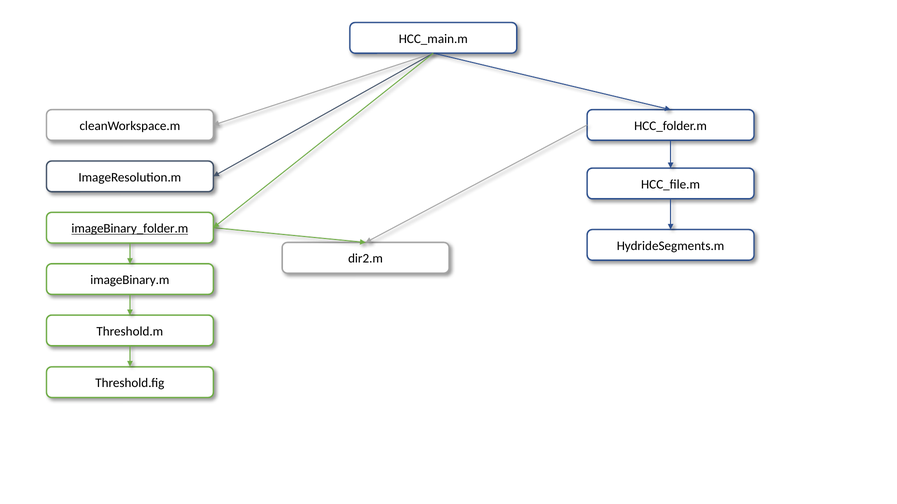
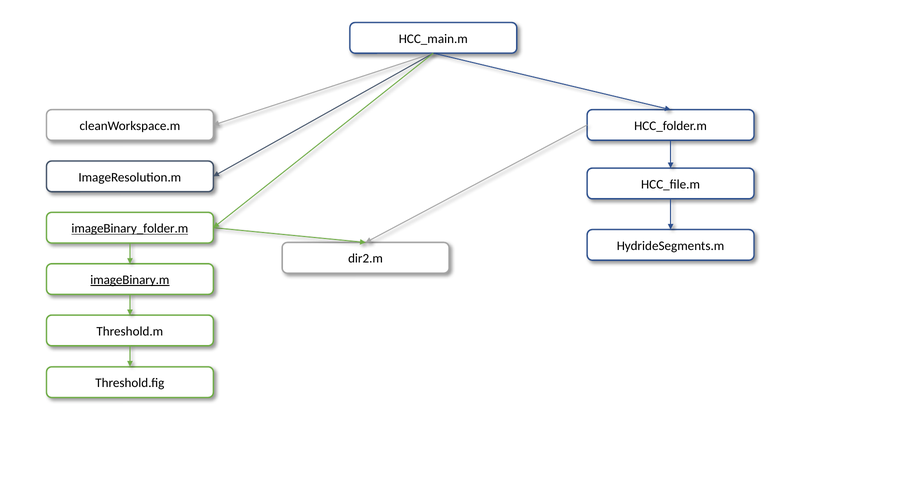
imageBinary.m underline: none -> present
